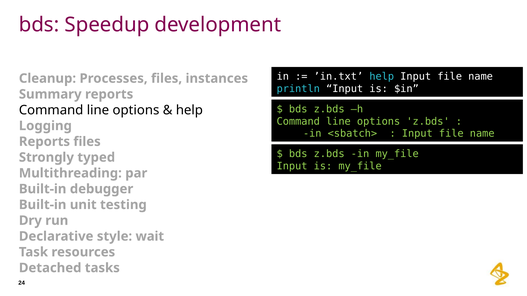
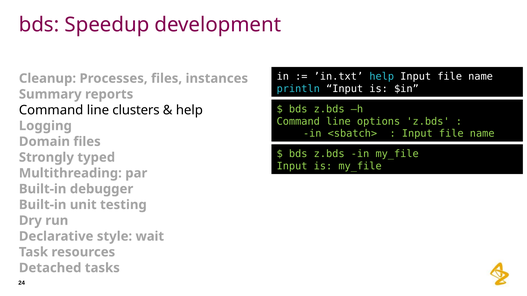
options at (136, 110): options -> clusters
Reports at (44, 142): Reports -> Domain
